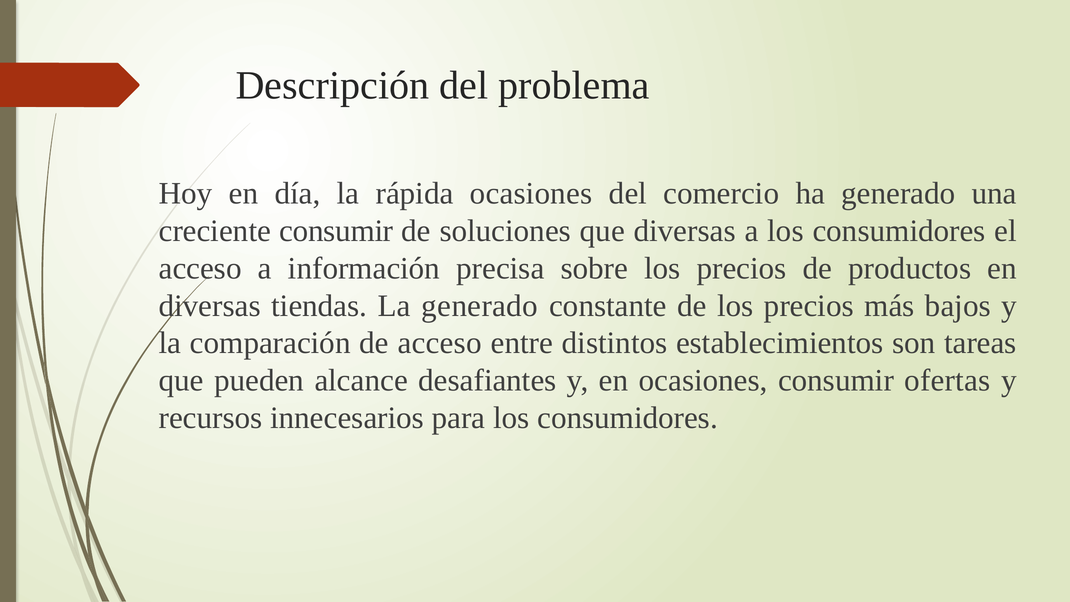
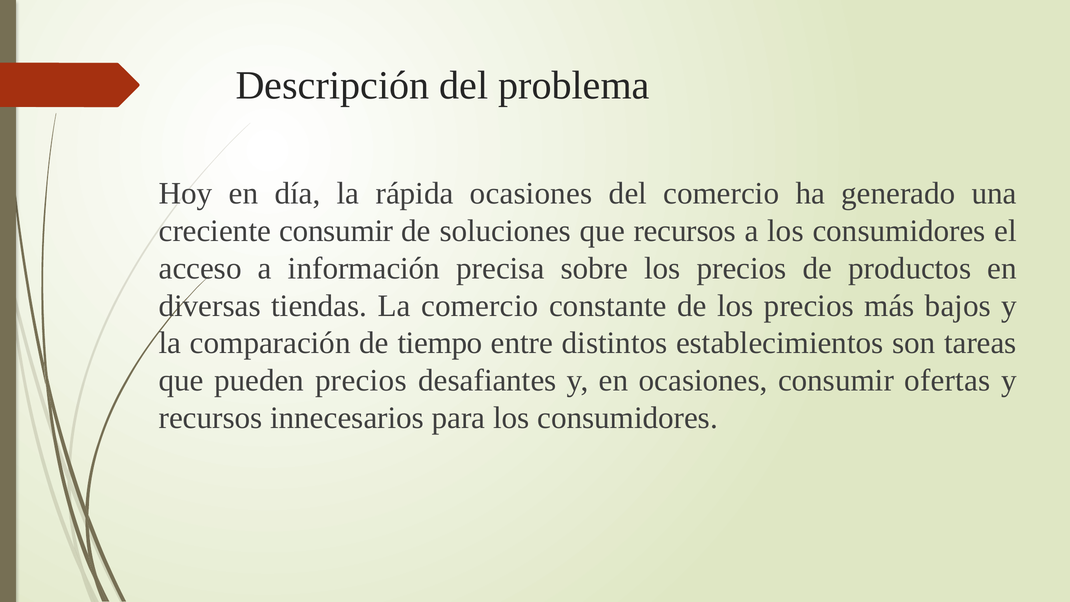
que diversas: diversas -> recursos
La generado: generado -> comercio
de acceso: acceso -> tiempo
pueden alcance: alcance -> precios
